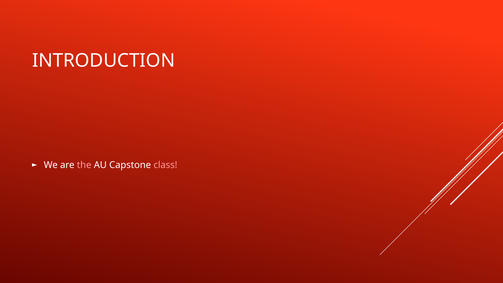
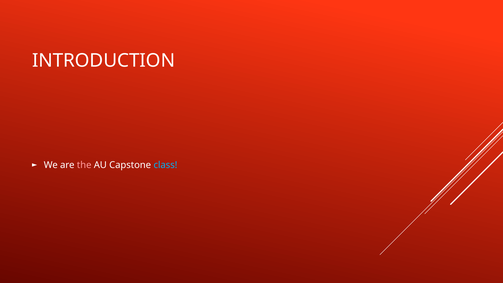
class colour: pink -> light blue
